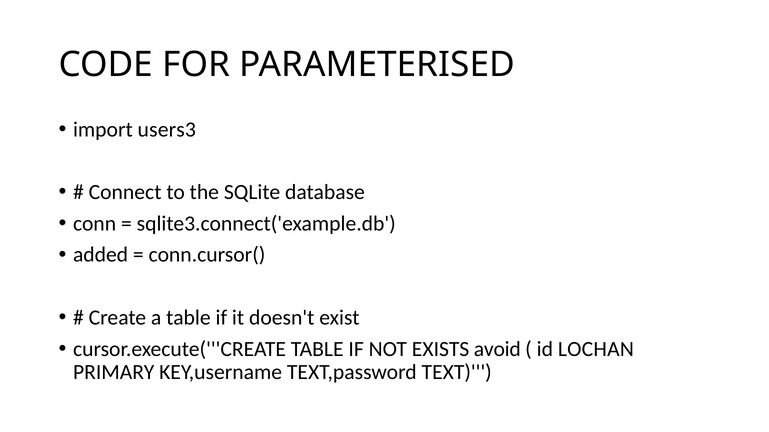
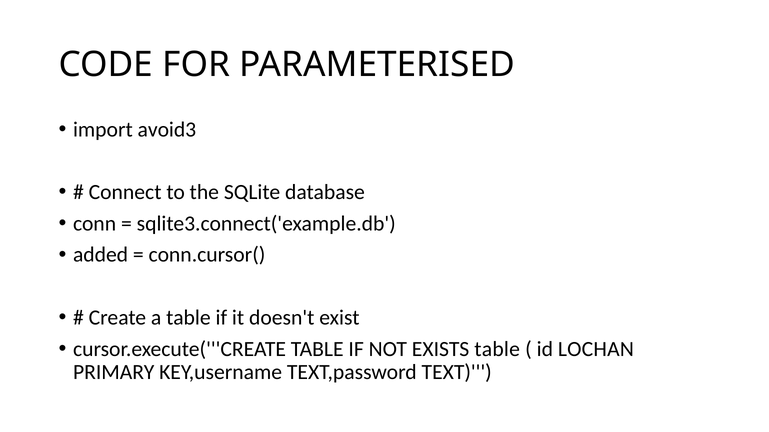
users3: users3 -> avoid3
EXISTS avoid: avoid -> table
